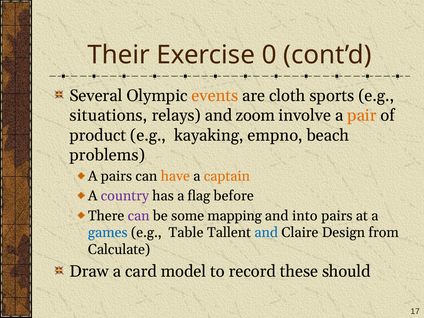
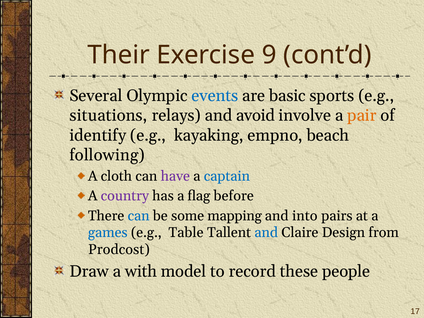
0: 0 -> 9
events colour: orange -> blue
cloth: cloth -> basic
zoom: zoom -> avoid
product: product -> identify
problems: problems -> following
A pairs: pairs -> cloth
have colour: orange -> purple
captain colour: orange -> blue
can at (139, 216) colour: purple -> blue
Calculate: Calculate -> Prodcost
card: card -> with
should: should -> people
